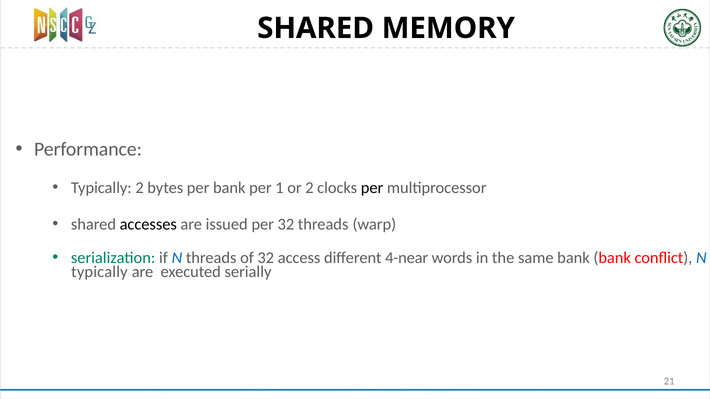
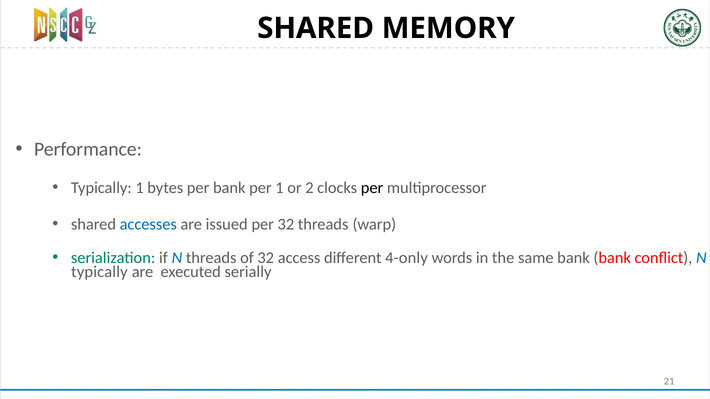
Typically 2: 2 -> 1
accesses colour: black -> blue
4-near: 4-near -> 4-only
